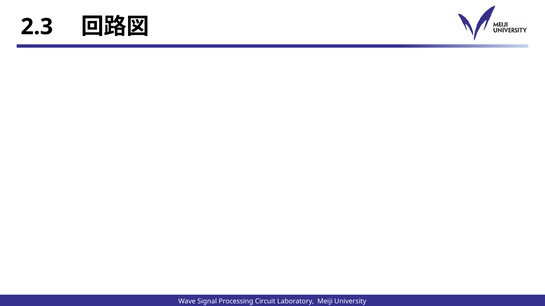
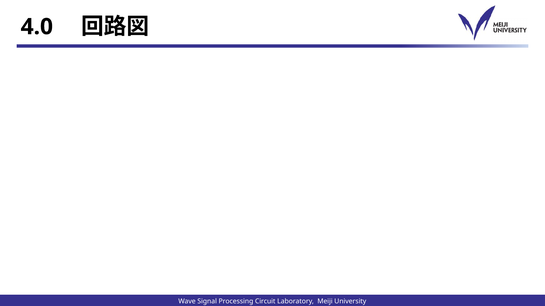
2.3: 2.3 -> 4.0
